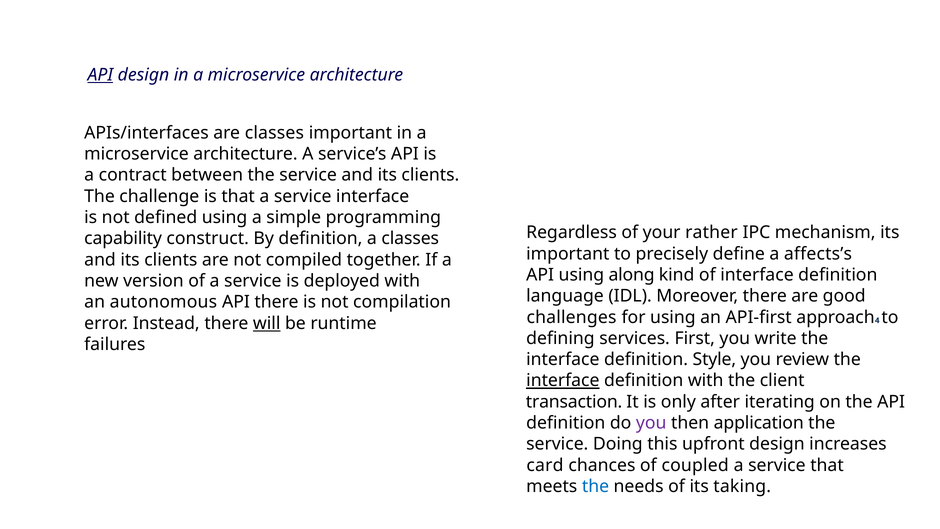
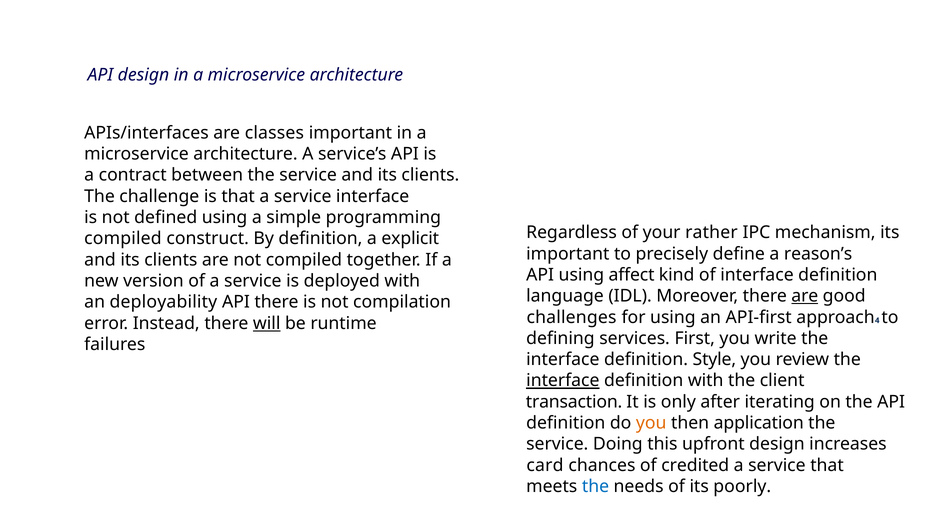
API at (100, 75) underline: present -> none
capability at (123, 239): capability -> compiled
a classes: classes -> explicit
affects’s: affects’s -> reason’s
along: along -> affect
are at (805, 296) underline: none -> present
autonomous: autonomous -> deployability
you at (651, 423) colour: purple -> orange
coupled: coupled -> credited
taking: taking -> poorly
